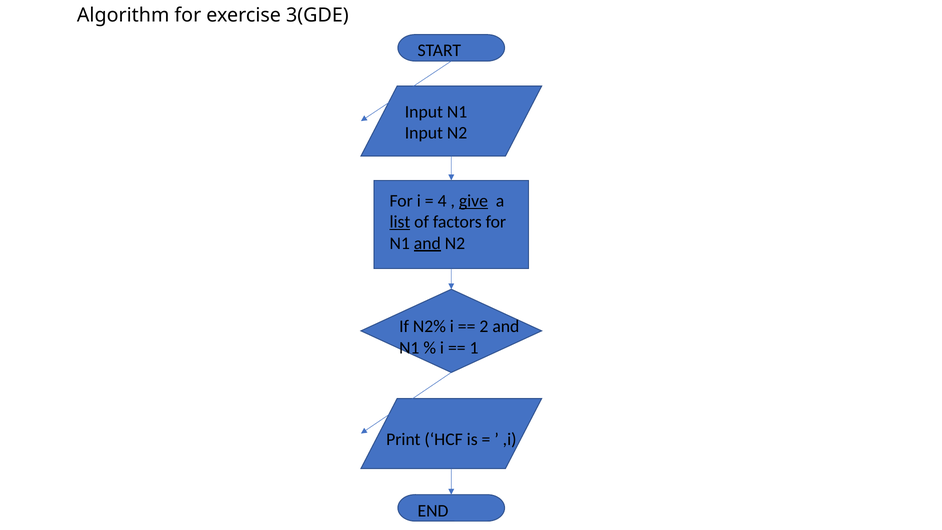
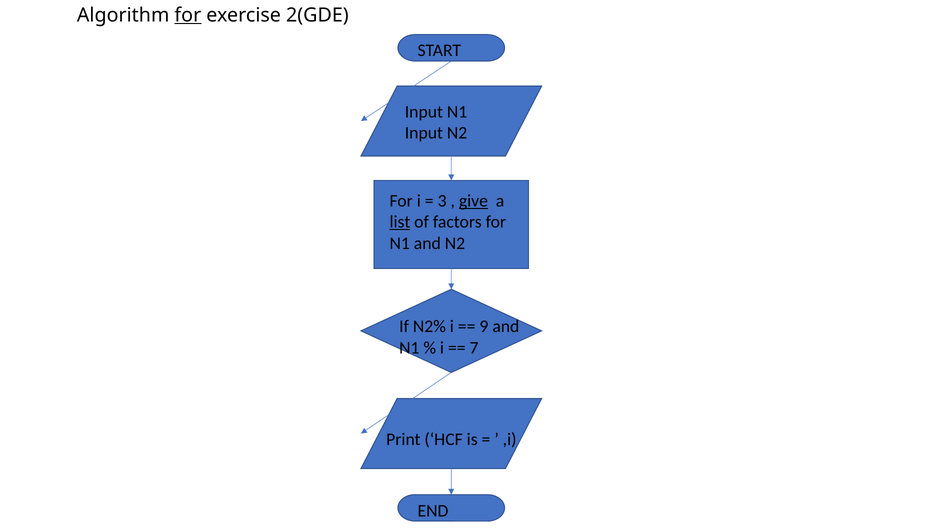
for at (188, 15) underline: none -> present
3(GDE: 3(GDE -> 2(GDE
4: 4 -> 3
and at (427, 243) underline: present -> none
2: 2 -> 9
1: 1 -> 7
